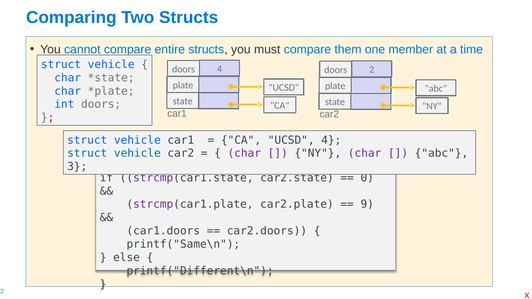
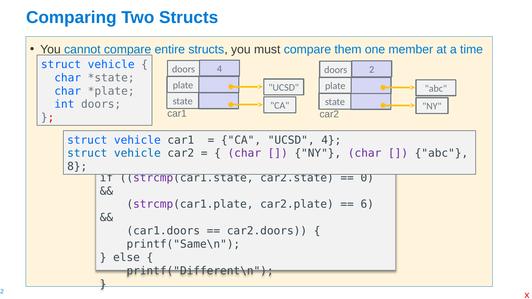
3: 3 -> 8
9: 9 -> 6
